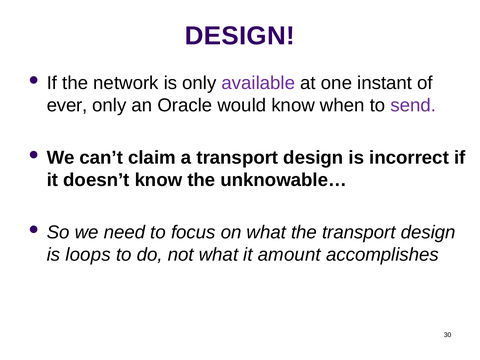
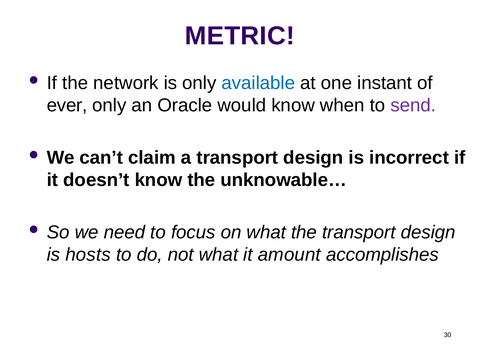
DESIGN at (240, 36): DESIGN -> METRIC
available colour: purple -> blue
loops: loops -> hosts
